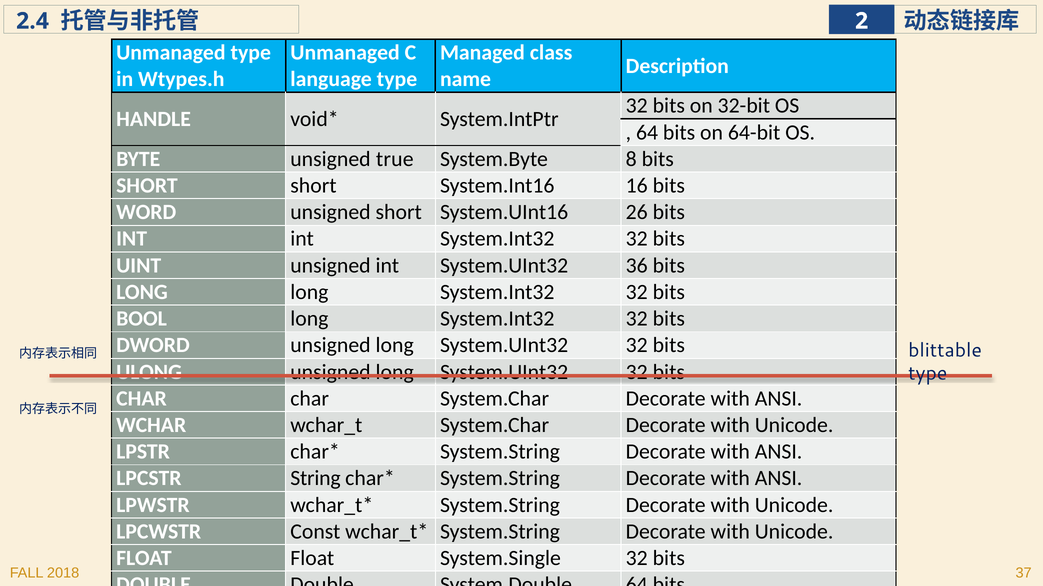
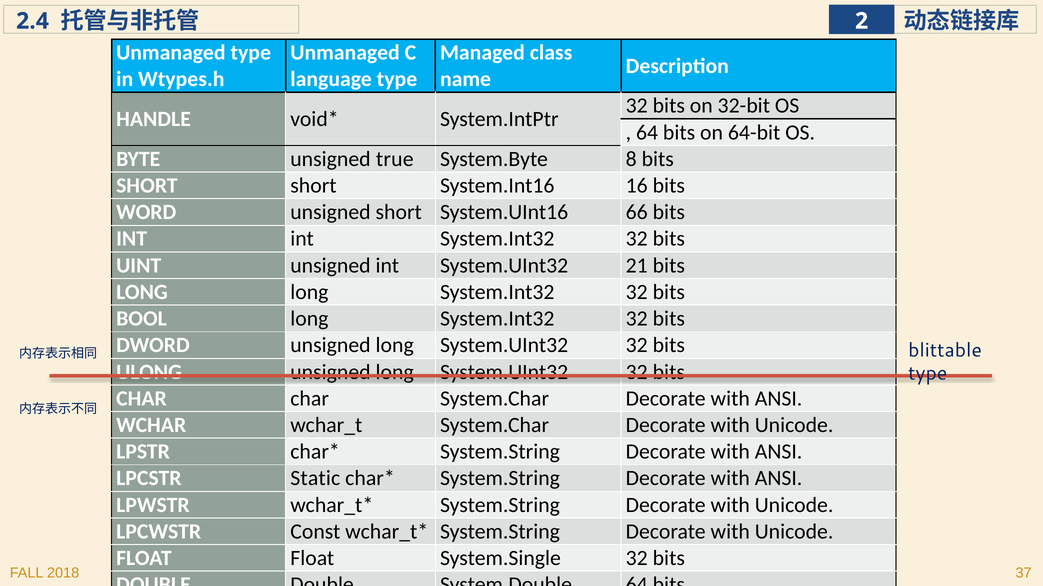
26: 26 -> 66
36: 36 -> 21
String: String -> Static
